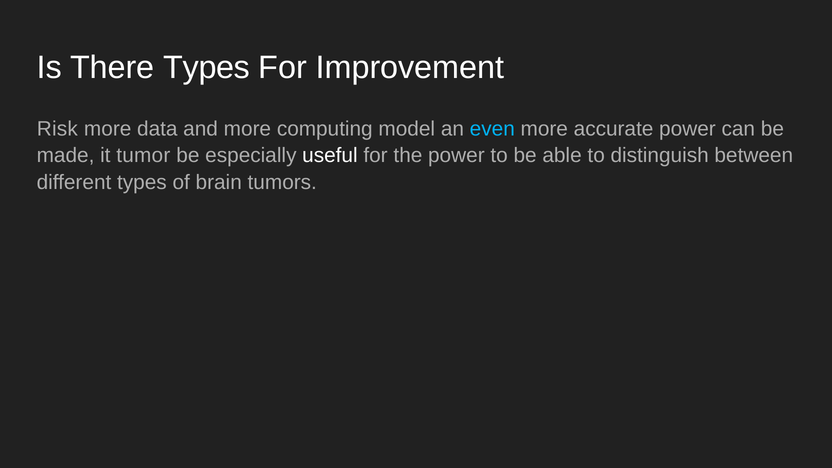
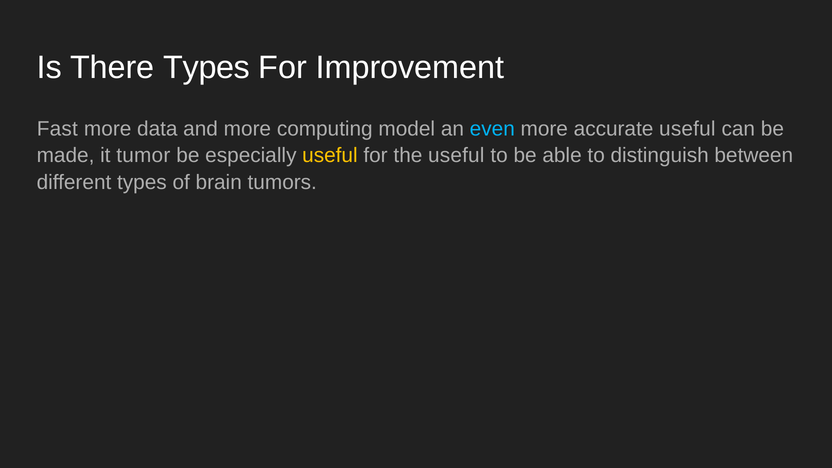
Risk: Risk -> Fast
accurate power: power -> useful
useful at (330, 155) colour: white -> yellow
the power: power -> useful
